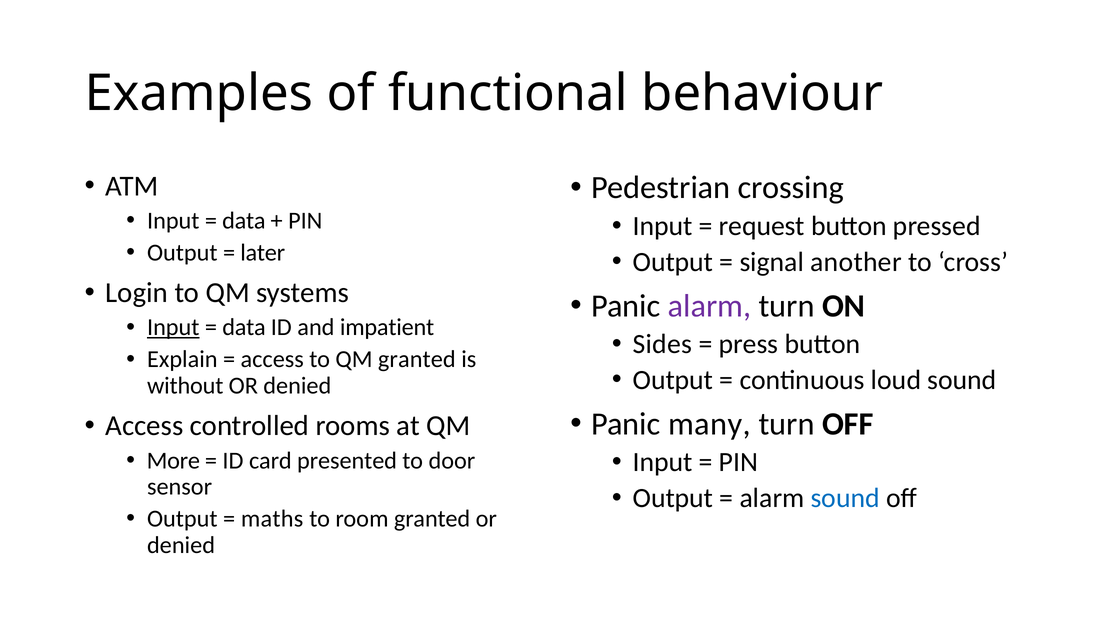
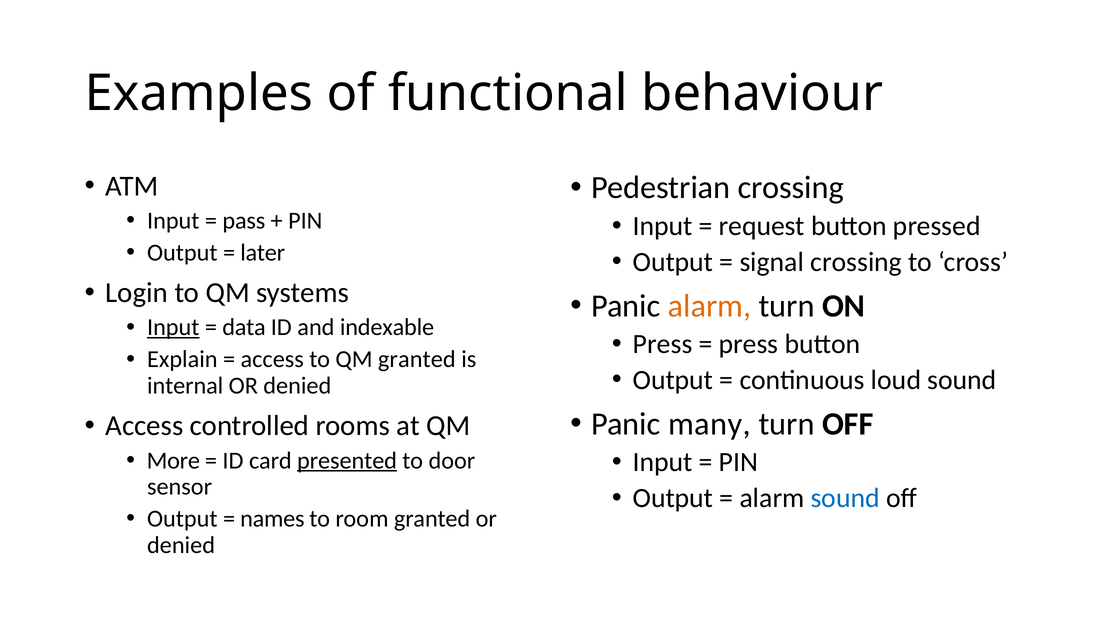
data at (244, 220): data -> pass
signal another: another -> crossing
alarm at (710, 306) colour: purple -> orange
impatient: impatient -> indexable
Sides at (662, 344): Sides -> Press
without: without -> internal
presented underline: none -> present
maths: maths -> names
